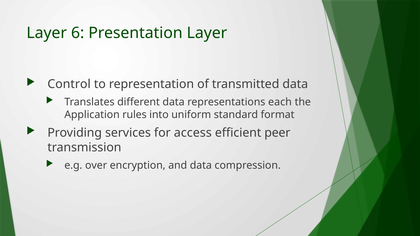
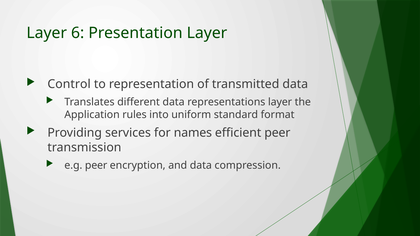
representations each: each -> layer
access: access -> names
e.g over: over -> peer
